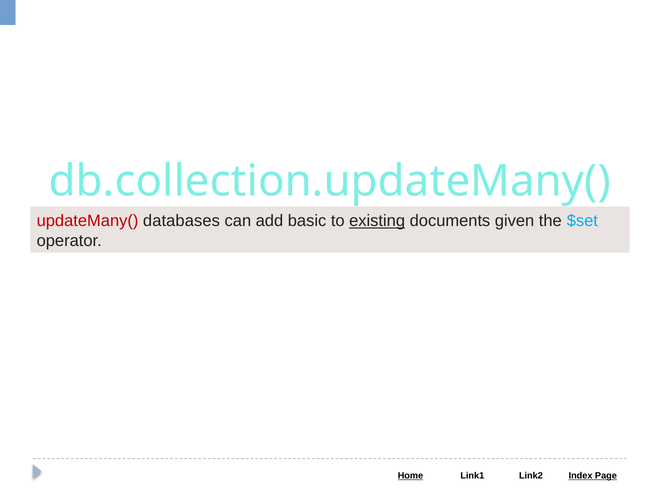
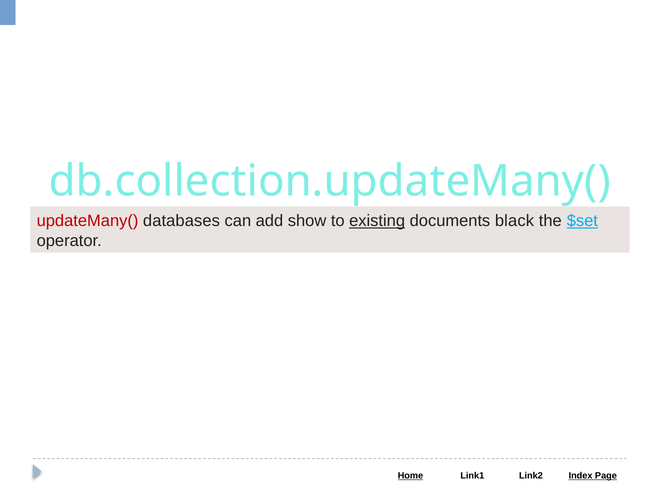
basic: basic -> show
given: given -> black
$set underline: none -> present
